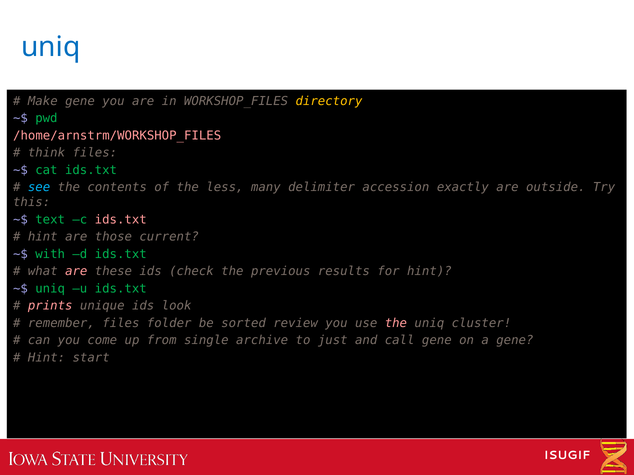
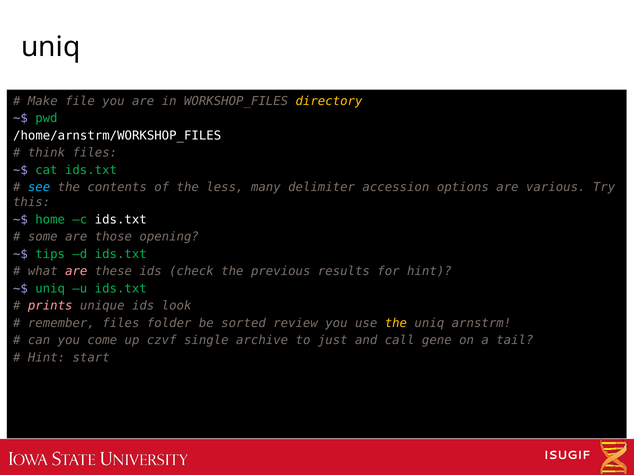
uniq at (51, 47) colour: blue -> black
Make gene: gene -> file
/home/arnstrm/WORKSHOP_FILES colour: pink -> white
exactly: exactly -> options
outside: outside -> various
text: text -> home
ids.txt at (121, 220) colour: pink -> white
hint at (43, 237): hint -> some
current: current -> opening
with: with -> tips
the at (396, 323) colour: pink -> yellow
cluster: cluster -> arnstrm
from: from -> czvf
a gene: gene -> tail
